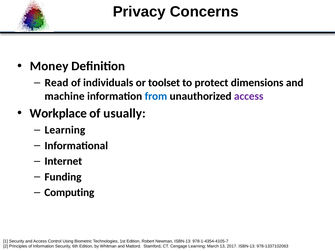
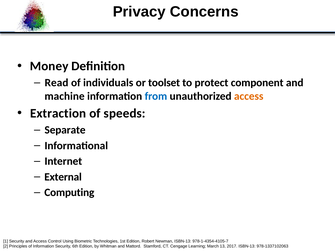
dimensions: dimensions -> component
access at (249, 96) colour: purple -> orange
Workplace: Workplace -> Extraction
usually: usually -> speeds
Learning at (65, 130): Learning -> Separate
Funding: Funding -> External
